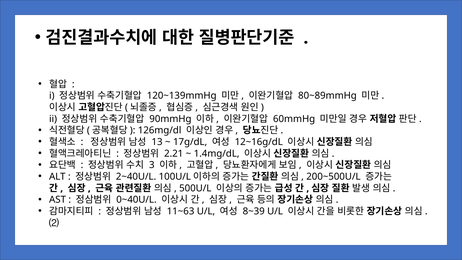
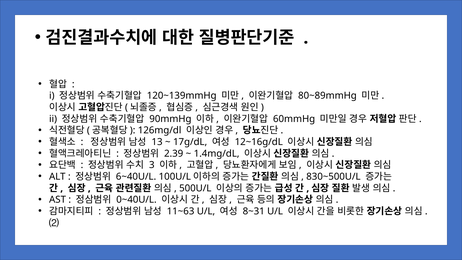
2.21: 2.21 -> 2.39
2~40U/L: 2~40U/L -> 6~40U/L
200~500U/L: 200~500U/L -> 830~500U/L
8~39: 8~39 -> 8~31
